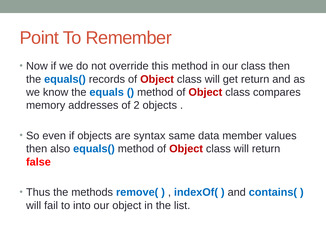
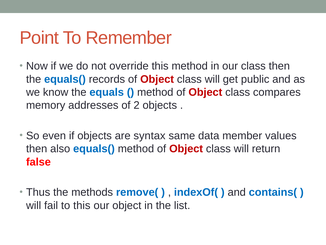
get return: return -> public
to into: into -> this
